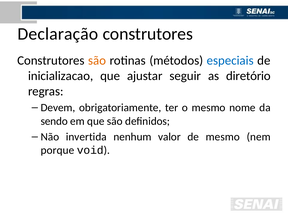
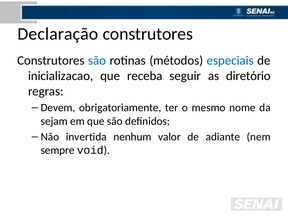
são at (97, 60) colour: orange -> blue
ajustar: ajustar -> receba
sendo: sendo -> sejam
de mesmo: mesmo -> adiante
porque: porque -> sempre
